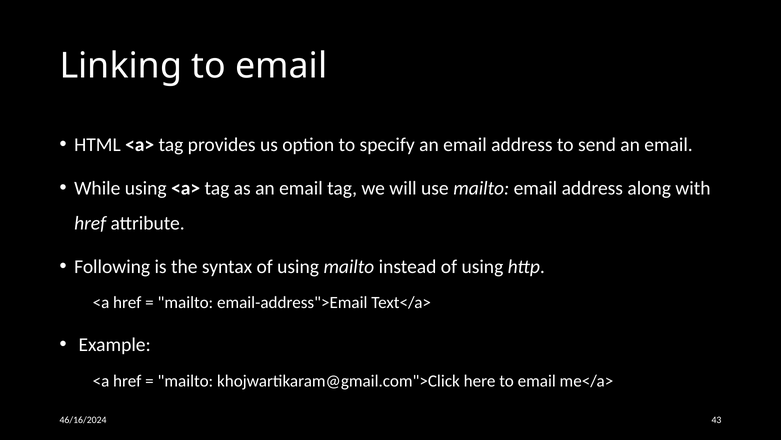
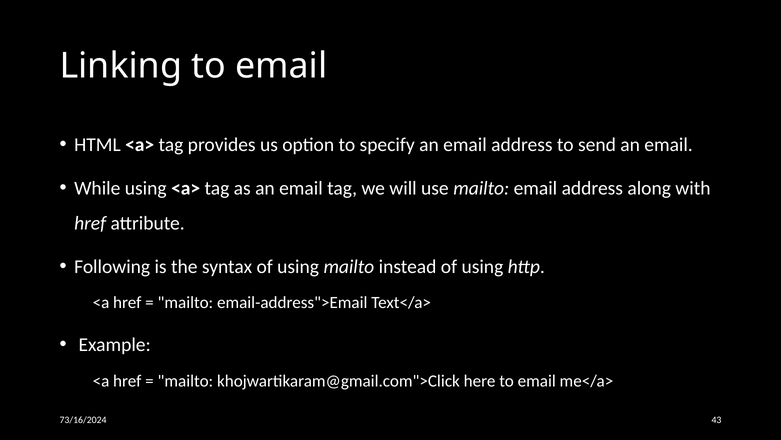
46/16/2024: 46/16/2024 -> 73/16/2024
